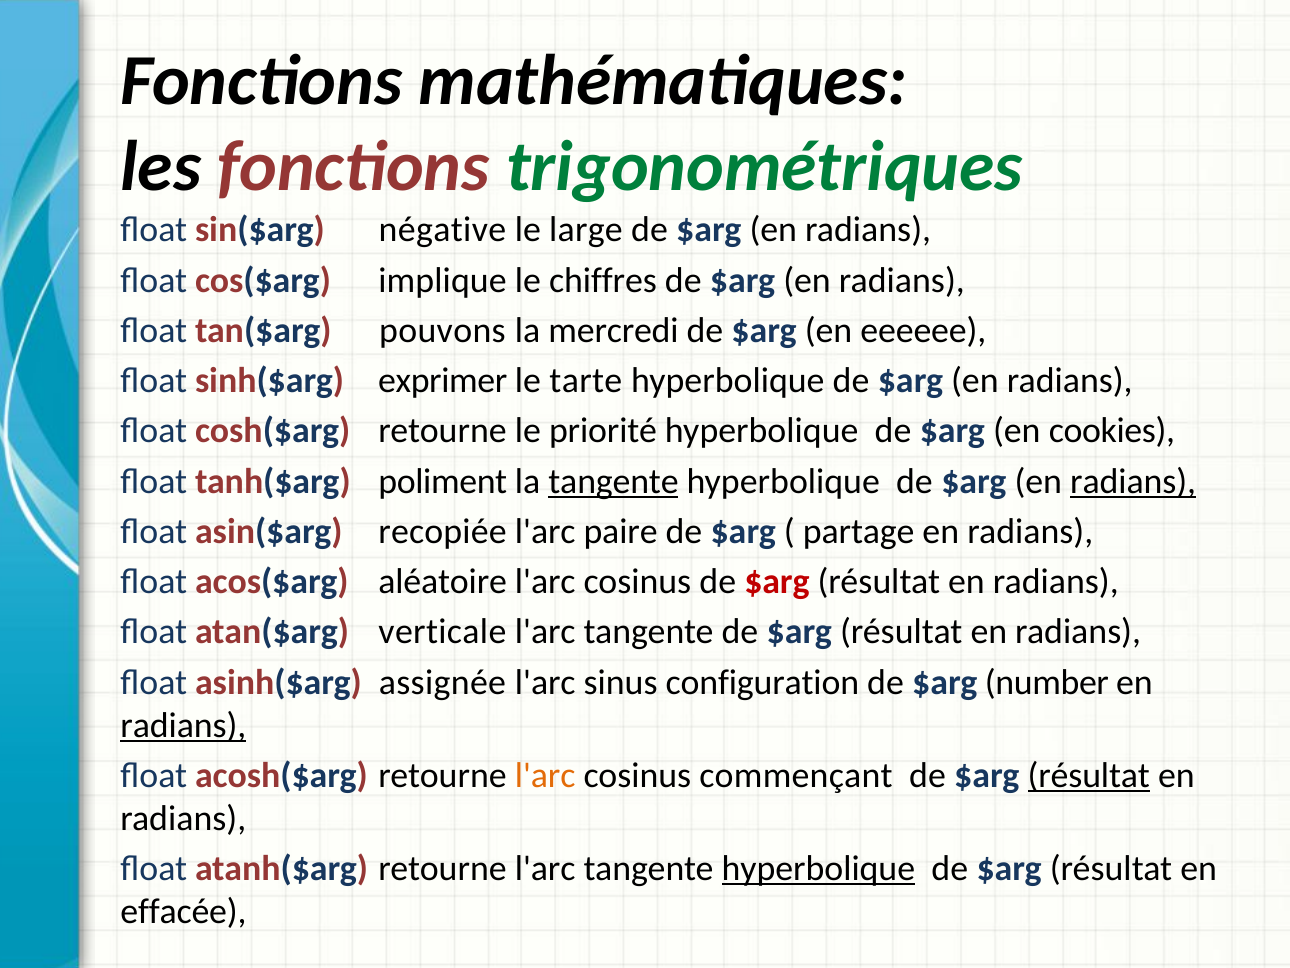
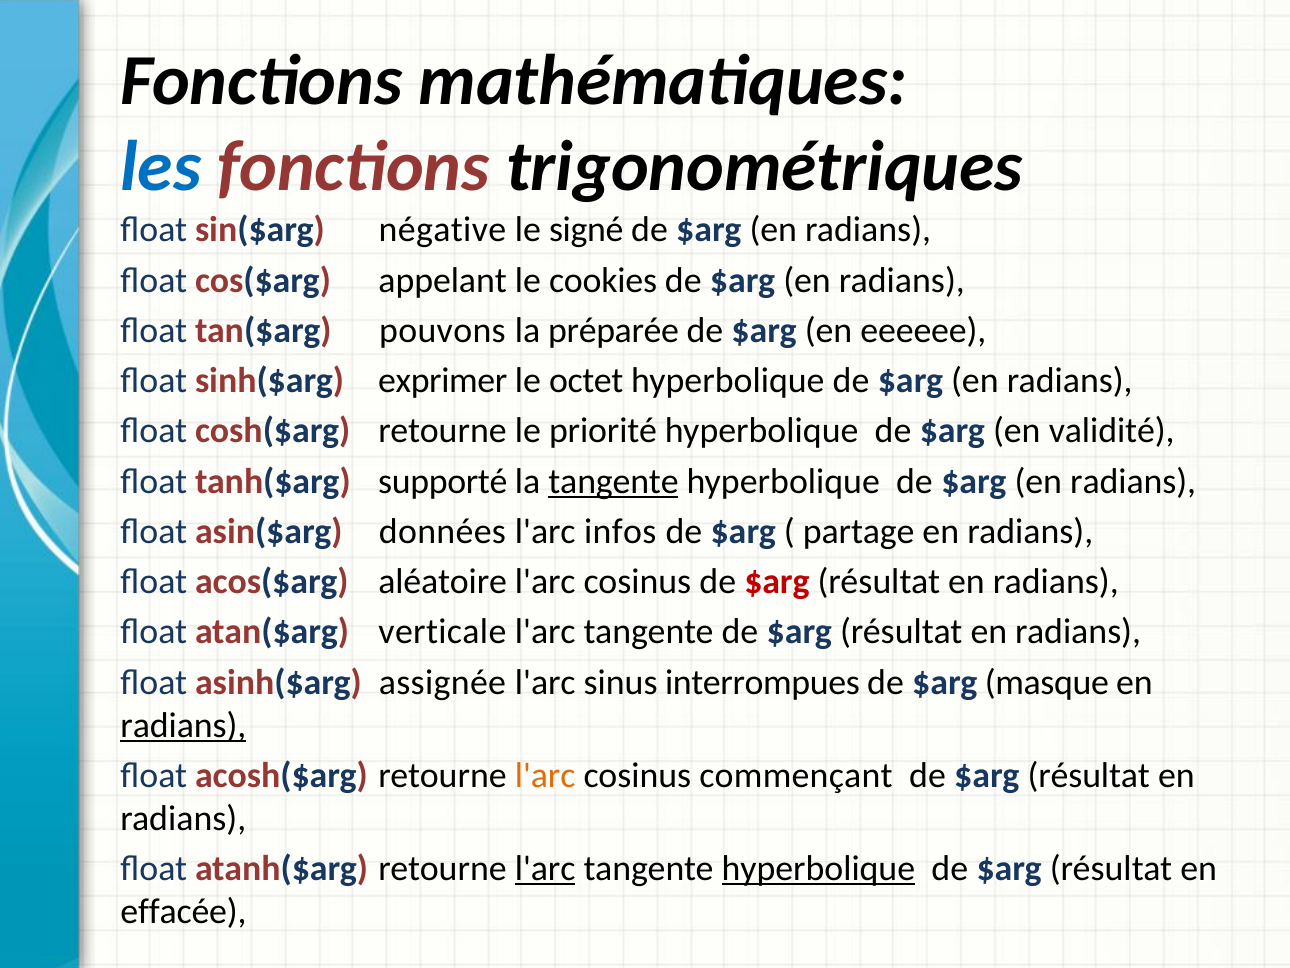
les colour: black -> blue
trigonométriques colour: green -> black
large: large -> signé
implique: implique -> appelant
chiffres: chiffres -> cookies
mercredi: mercredi -> préparée
tarte: tarte -> octet
cookies: cookies -> validité
poliment: poliment -> supporté
radians at (1133, 481) underline: present -> none
recopiée: recopiée -> données
paire: paire -> infos
configuration: configuration -> interrompues
number: number -> masque
résultat at (1089, 775) underline: present -> none
l'arc at (545, 868) underline: none -> present
